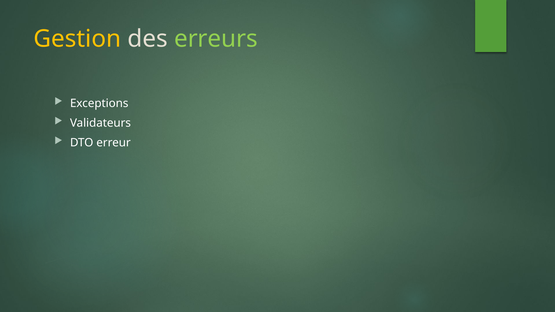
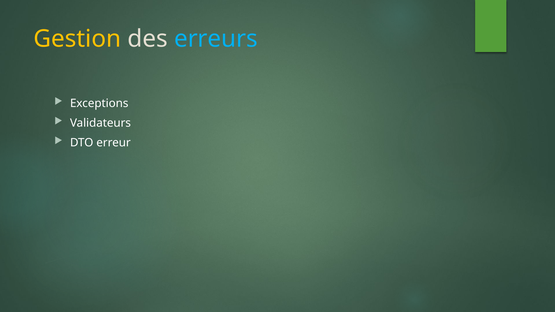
erreurs colour: light green -> light blue
